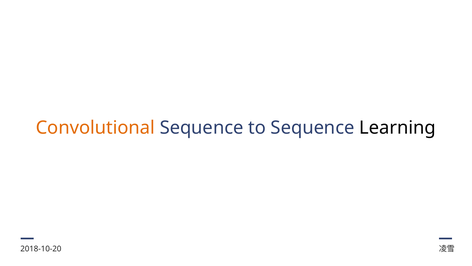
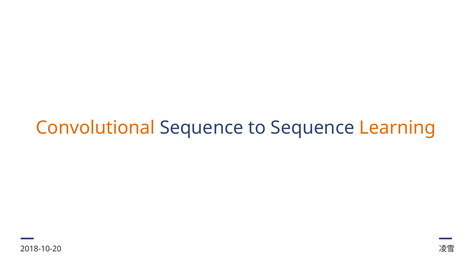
Learning colour: black -> orange
